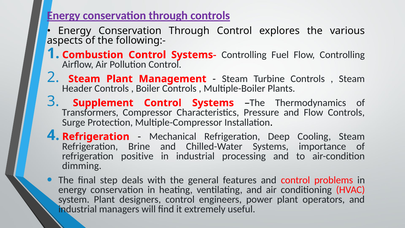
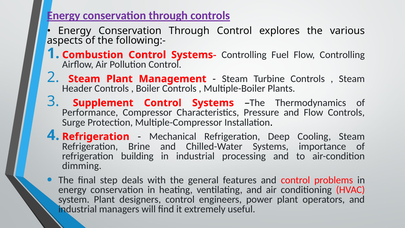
Transformers: Transformers -> Performance
positive: positive -> building
